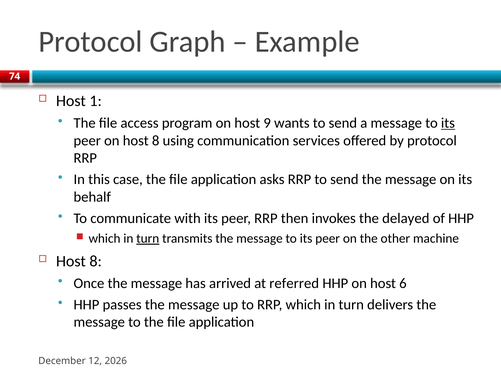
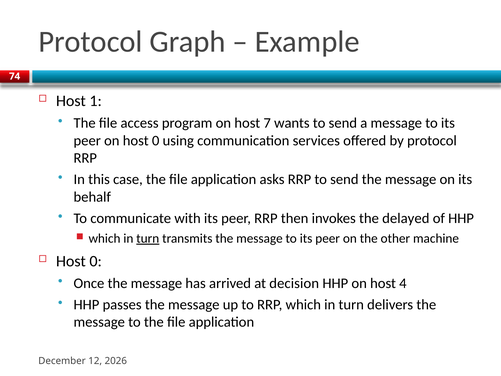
9: 9 -> 7
its at (448, 123) underline: present -> none
on host 8: 8 -> 0
8 at (96, 261): 8 -> 0
referred: referred -> decision
6: 6 -> 4
